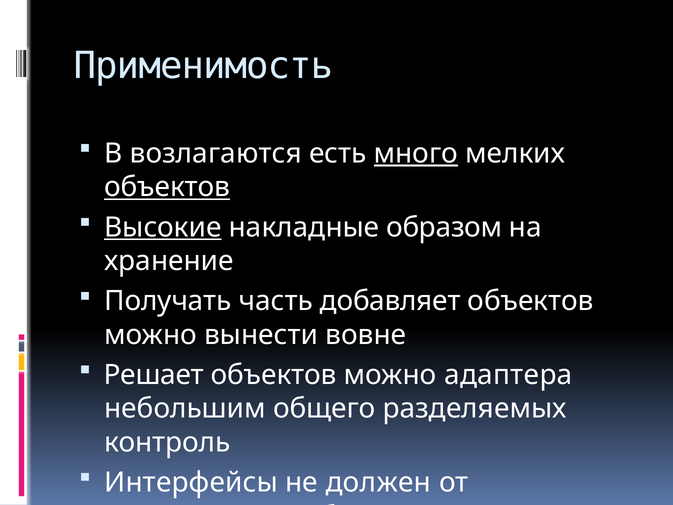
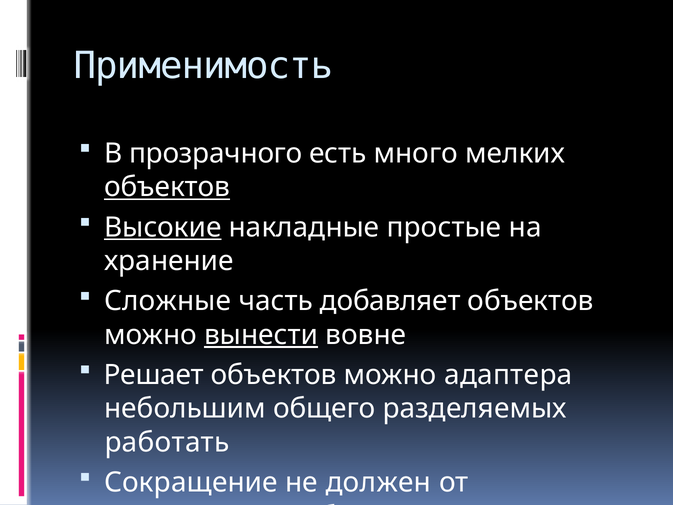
возлагаются: возлагаются -> прозрачного
много underline: present -> none
образом: образом -> простые
Получать: Получать -> Сложные
вынести underline: none -> present
контроль: контроль -> работать
Интерфейсы: Интерфейсы -> Сокращение
